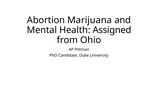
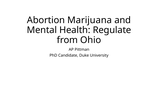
Assigned: Assigned -> Regulate
